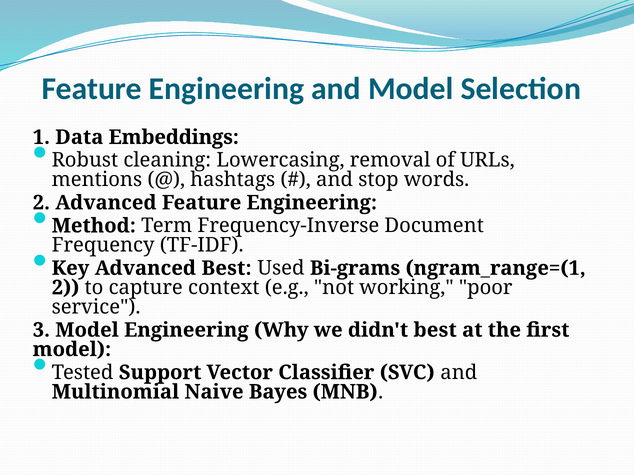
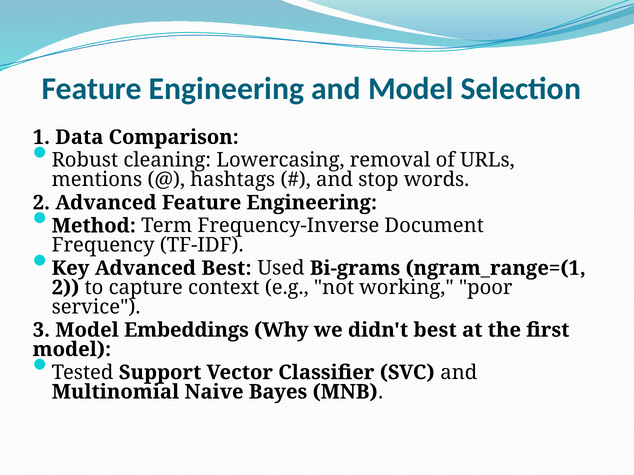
Embeddings: Embeddings -> Comparison
Model Engineering: Engineering -> Embeddings
